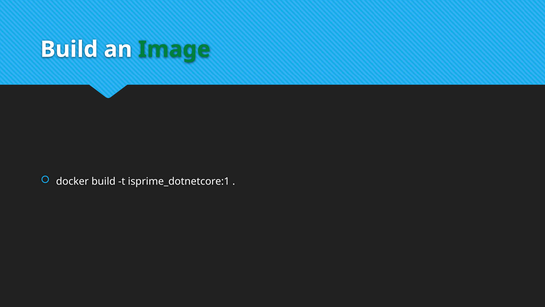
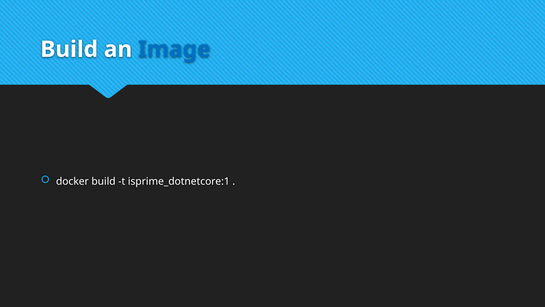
Image colour: green -> blue
